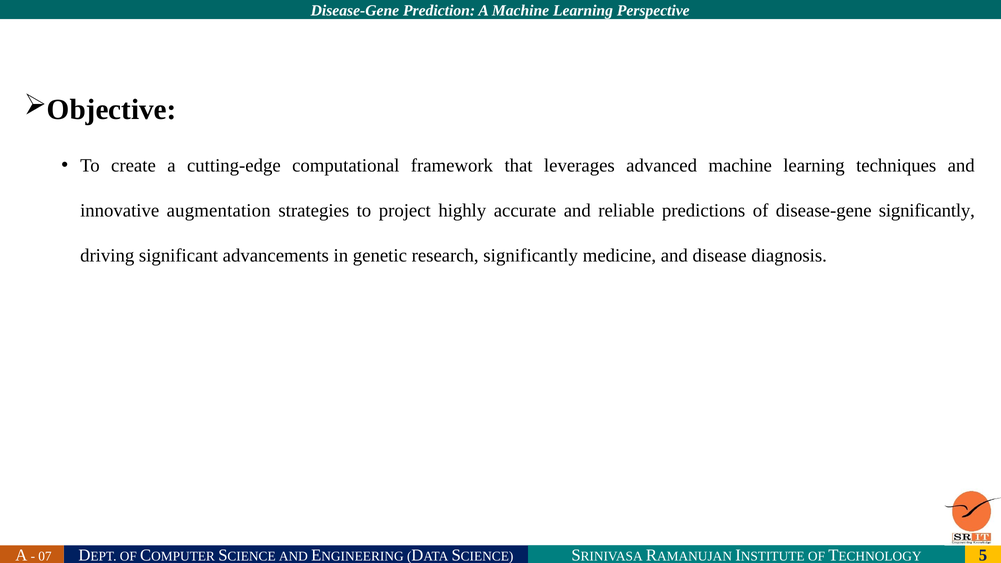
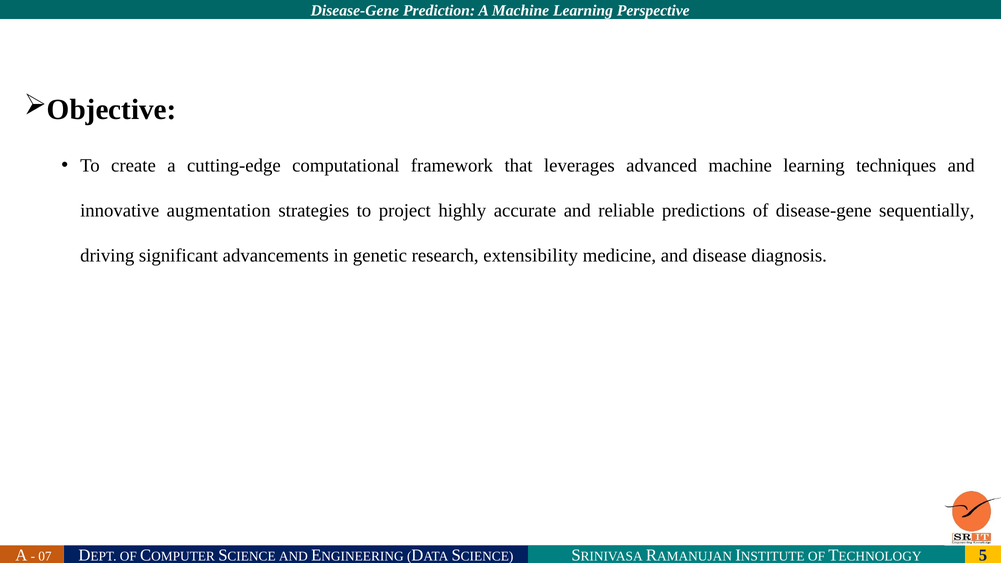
disease-gene significantly: significantly -> sequentially
research significantly: significantly -> extensibility
